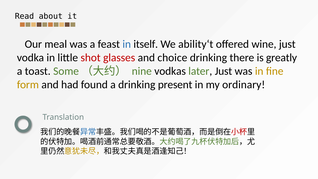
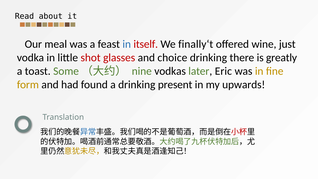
itself colour: black -> red
ability‘t: ability‘t -> finally‘t
later Just: Just -> Eric
ordinary: ordinary -> upwards
